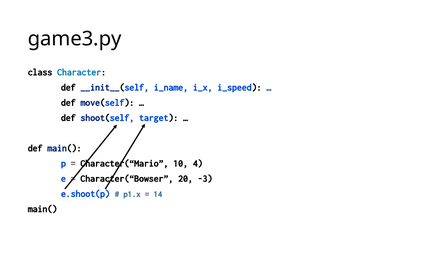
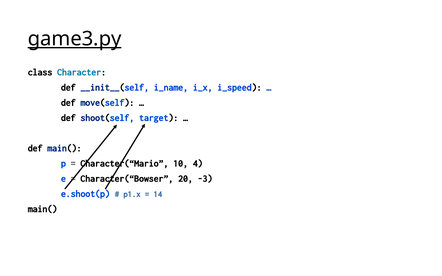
game3.py underline: none -> present
